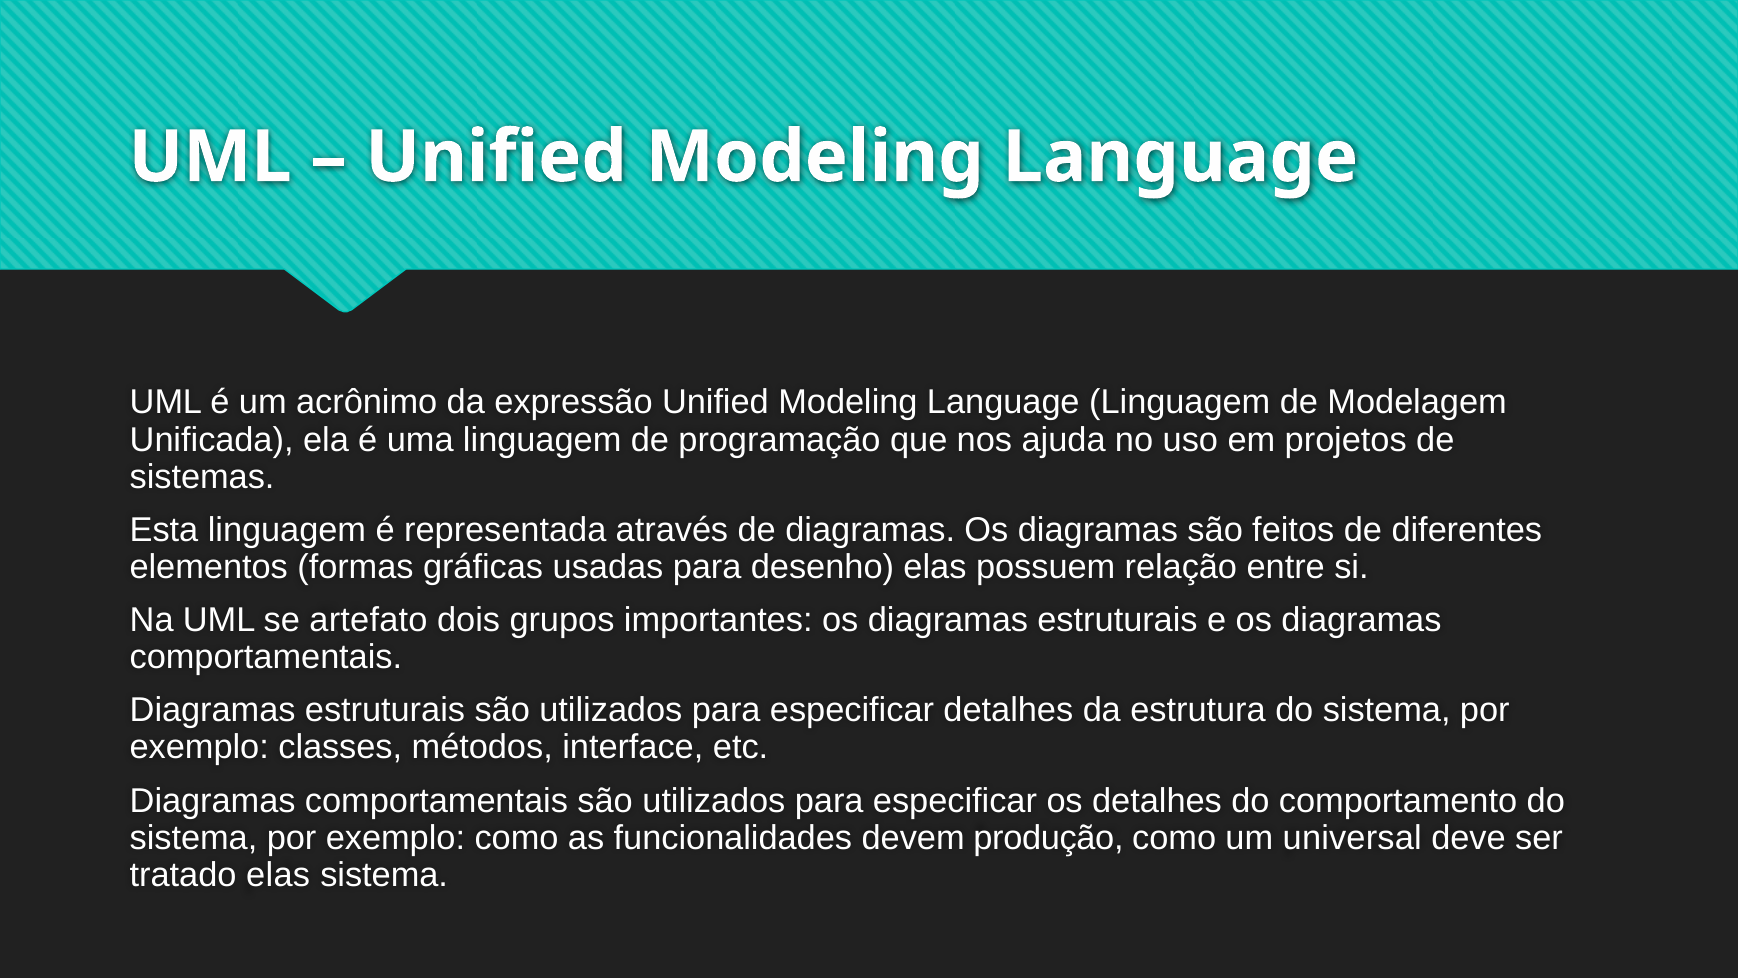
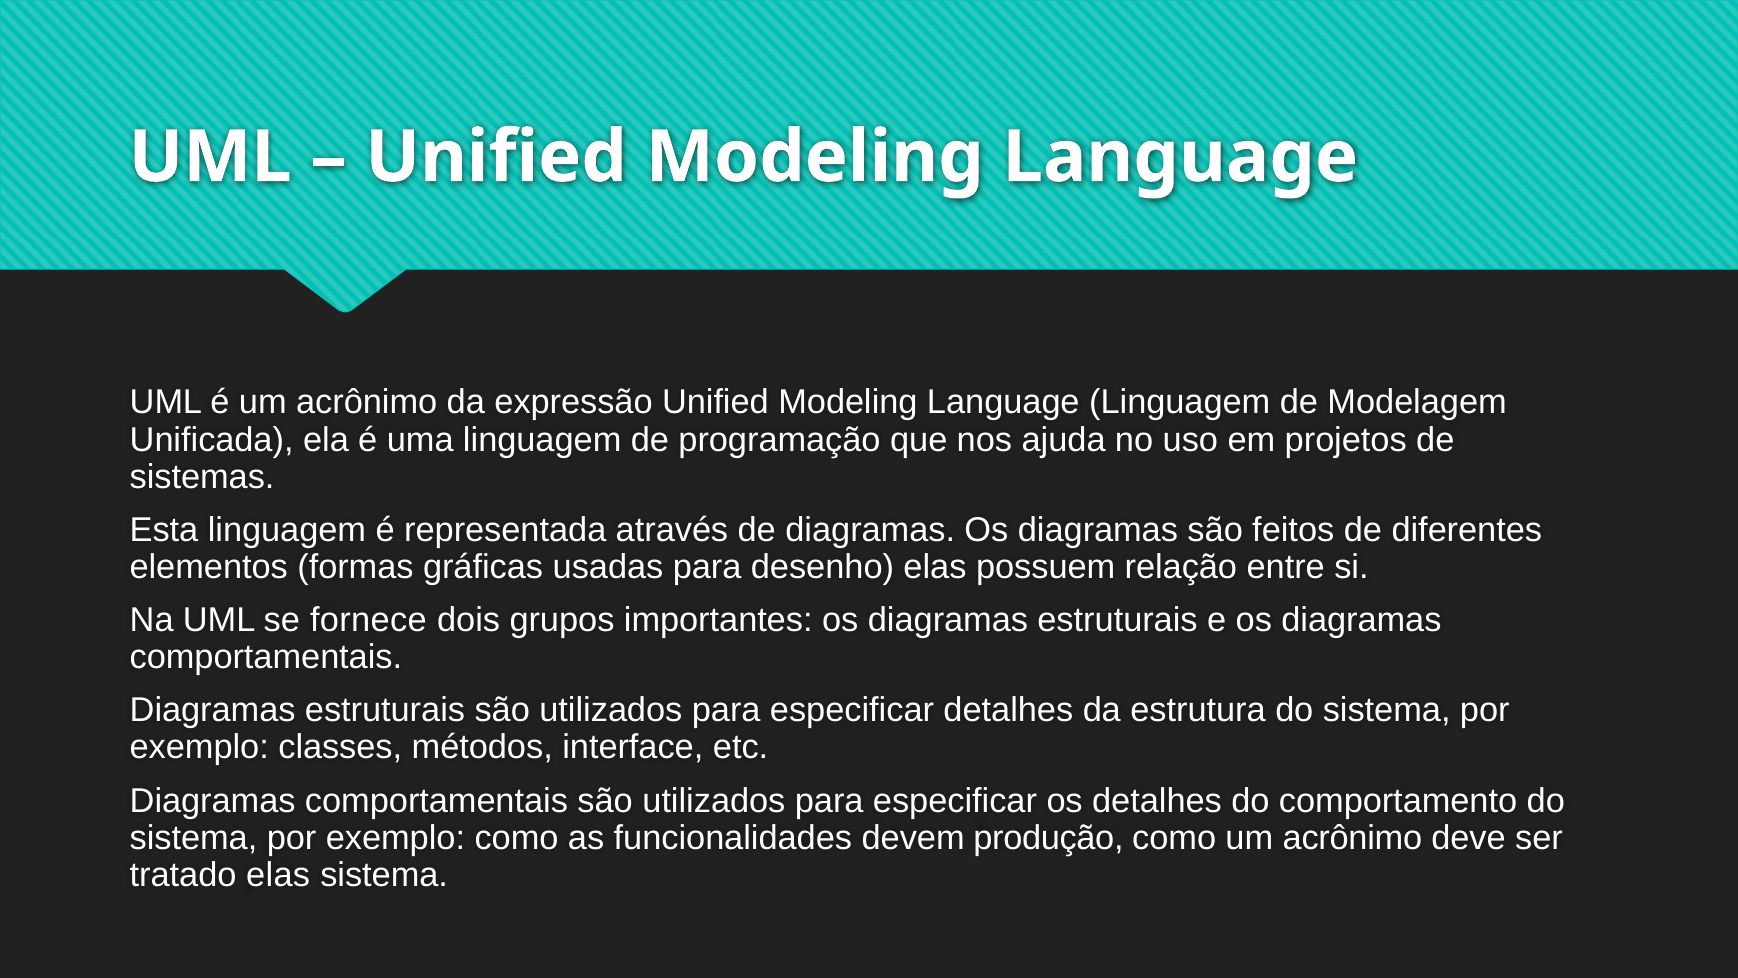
artefato: artefato -> fornece
como um universal: universal -> acrônimo
